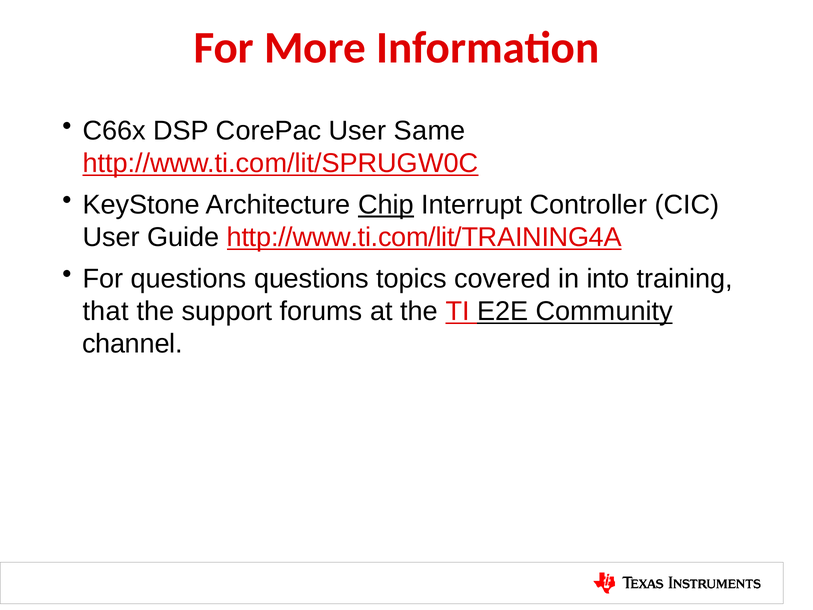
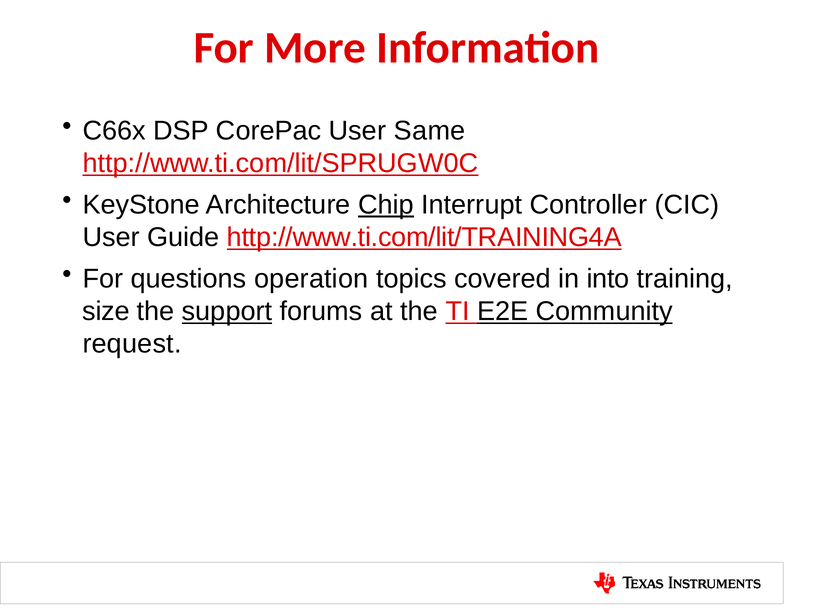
questions questions: questions -> operation
that: that -> size
support underline: none -> present
channel: channel -> request
